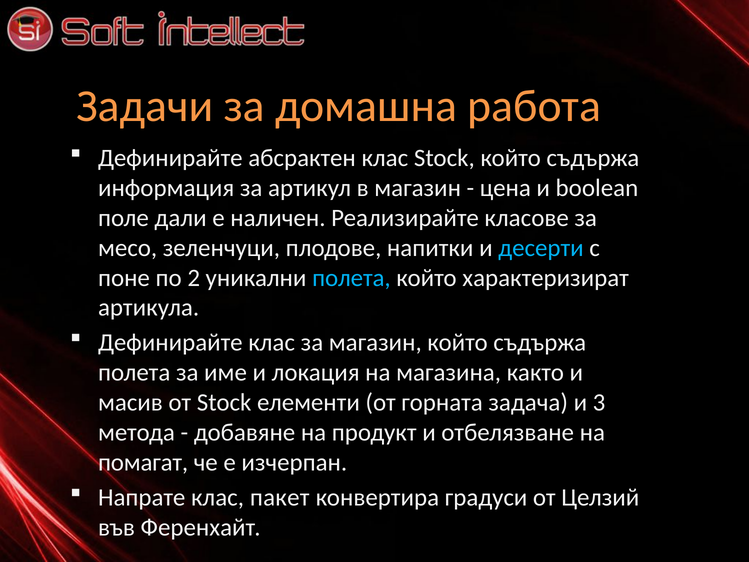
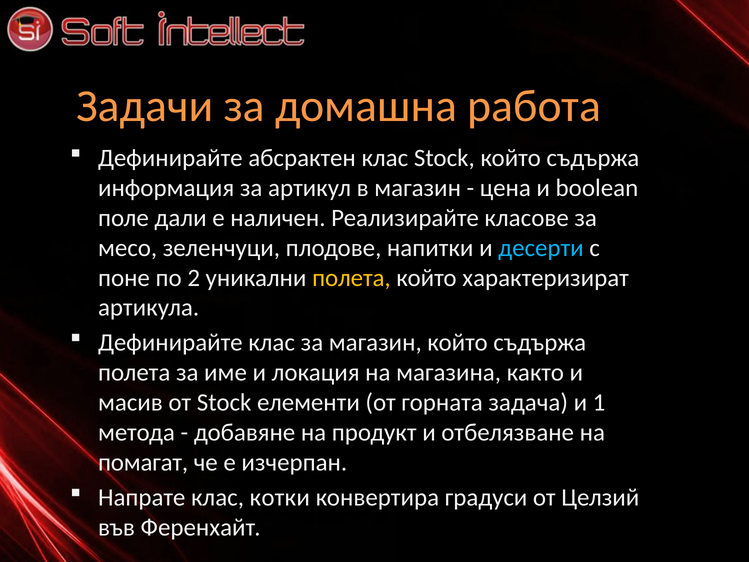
полета at (351, 278) colour: light blue -> yellow
3: 3 -> 1
пакет: пакет -> котки
